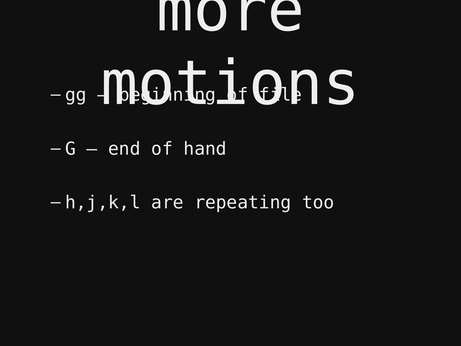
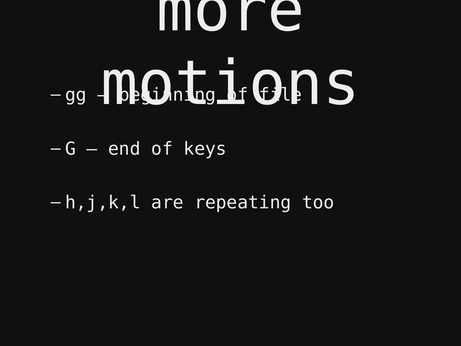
hand: hand -> keys
